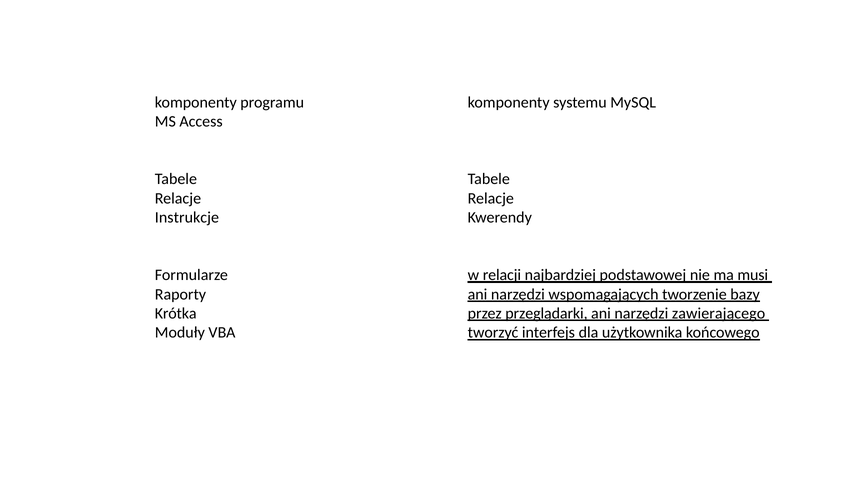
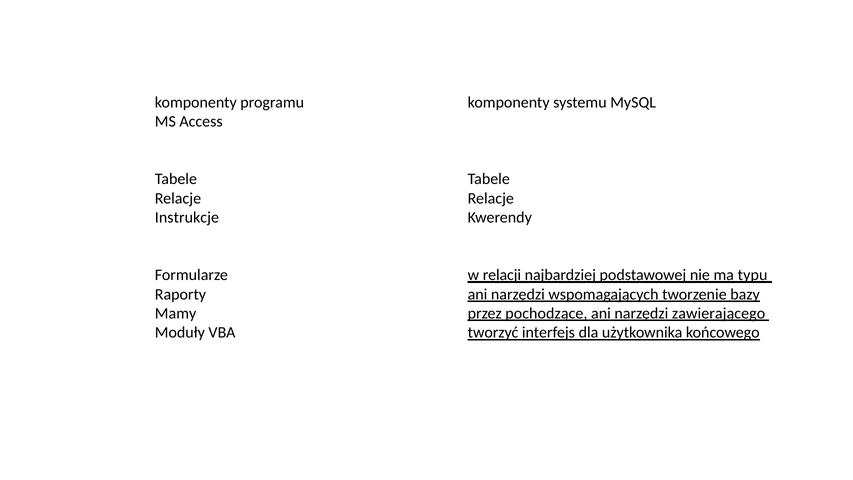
musi: musi -> typu
Krótka: Krótka -> Mamy
przeglądarki: przeglądarki -> pochodzące
